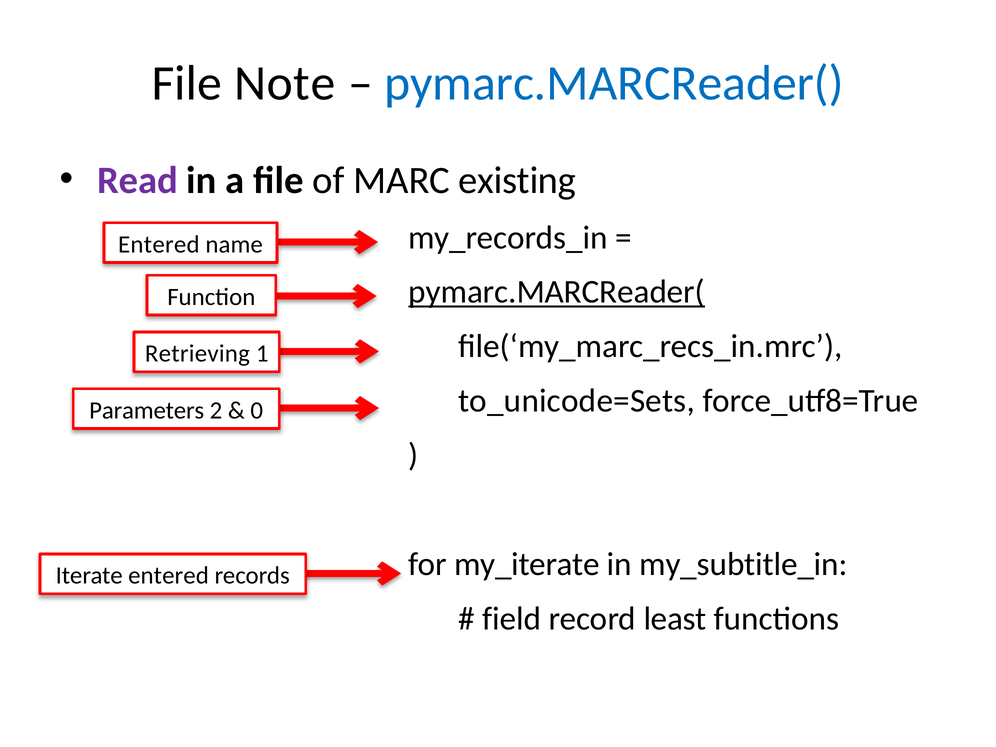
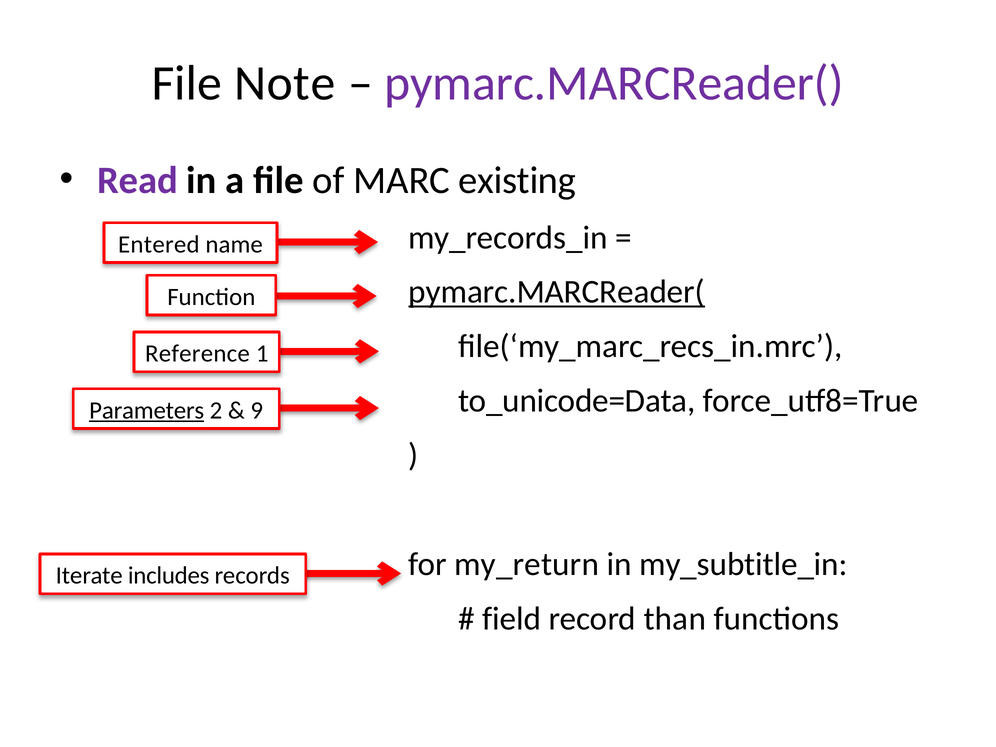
pymarc.MARCReader( at (614, 83) colour: blue -> purple
Retrieving: Retrieving -> Reference
to_unicode=Sets: to_unicode=Sets -> to_unicode=Data
Parameters underline: none -> present
0: 0 -> 9
my_iterate: my_iterate -> my_return
Iterate entered: entered -> includes
least: least -> than
